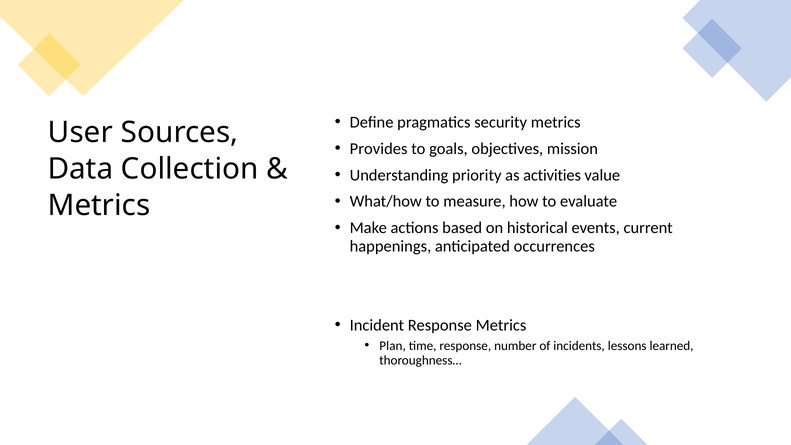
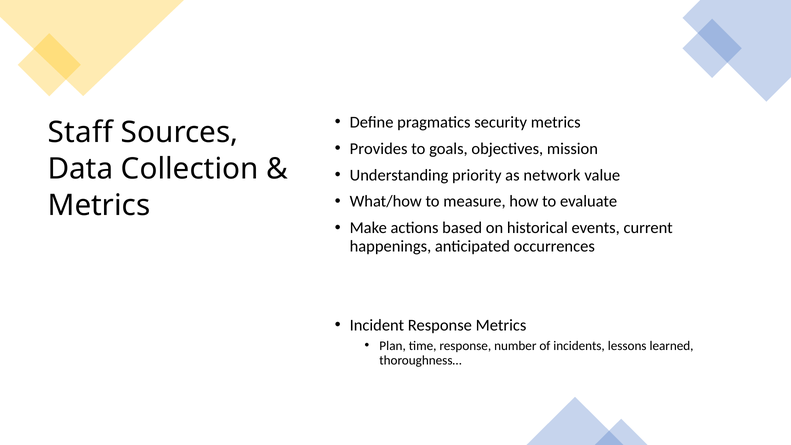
User: User -> Staff
activities: activities -> network
